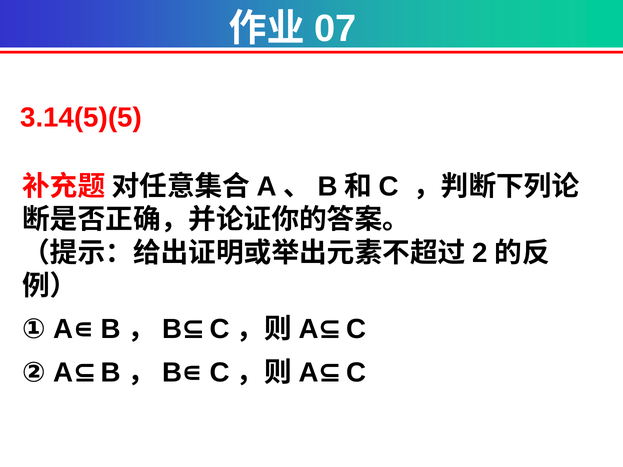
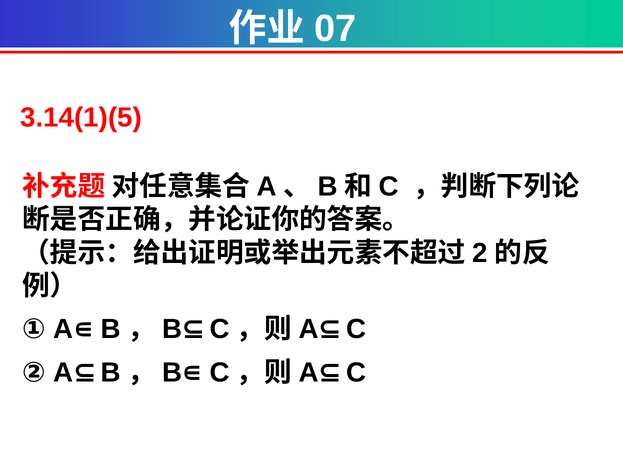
3.14(5)(5: 3.14(5)(5 -> 3.14(1)(5
